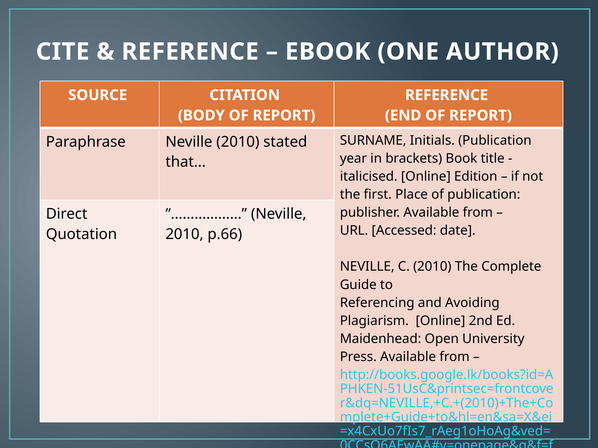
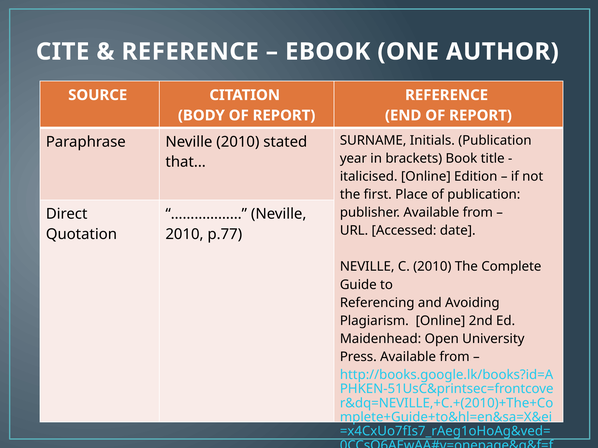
p.66: p.66 -> p.77
